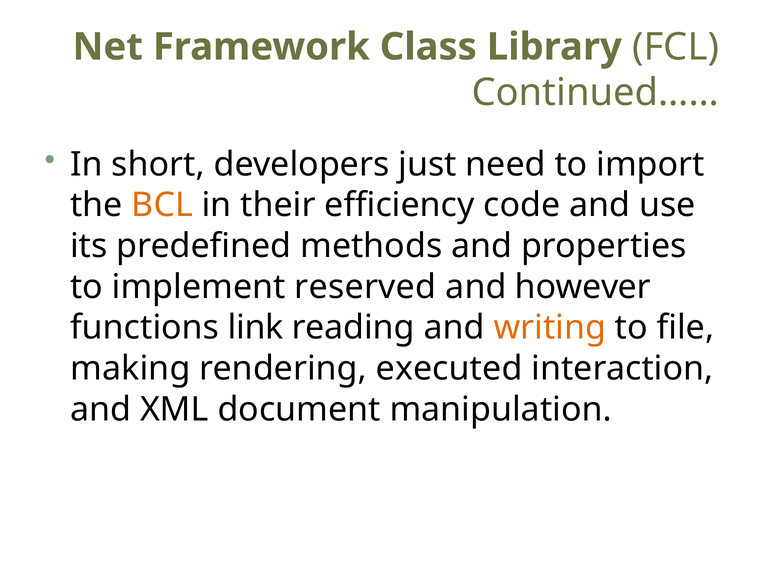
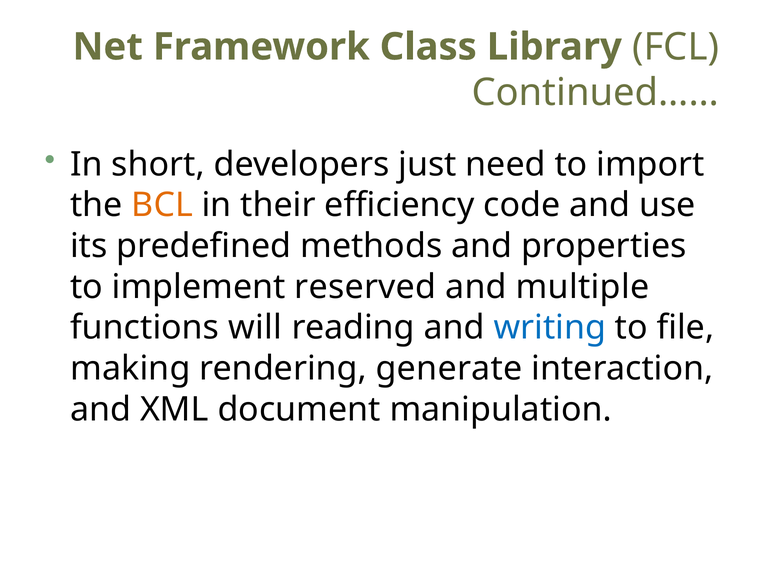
however: however -> multiple
link: link -> will
writing colour: orange -> blue
executed: executed -> generate
